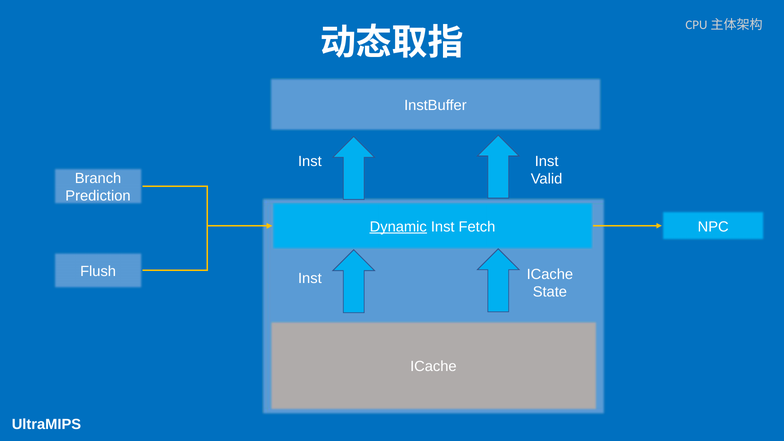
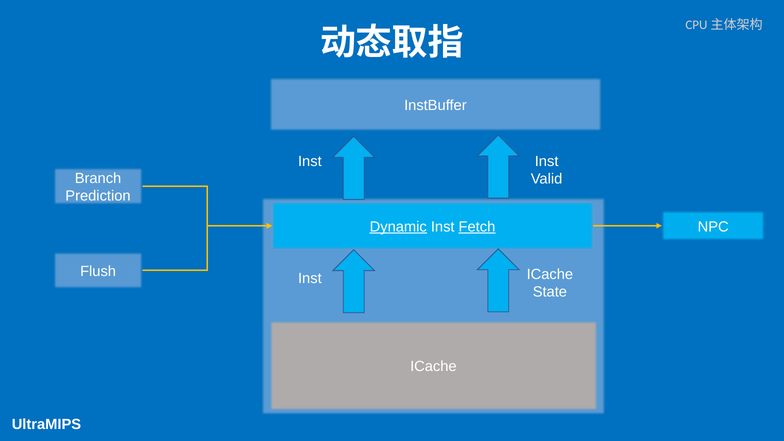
Fetch underline: none -> present
